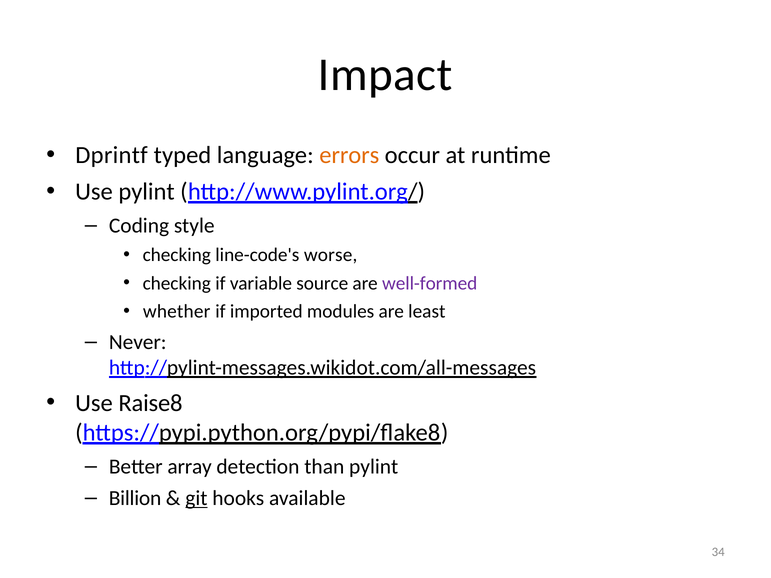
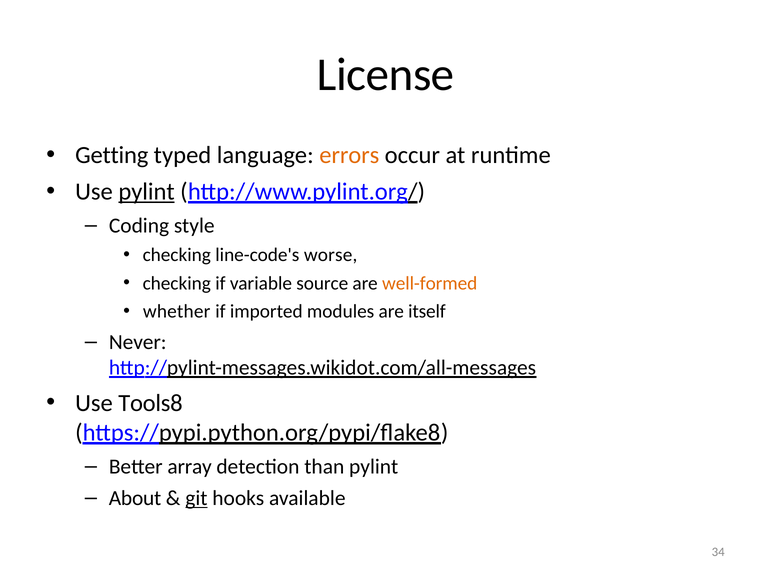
Impact: Impact -> License
Dprintf: Dprintf -> Getting
pylint at (147, 192) underline: none -> present
well-formed colour: purple -> orange
least: least -> itself
Raise8: Raise8 -> Tools8
Billion: Billion -> About
